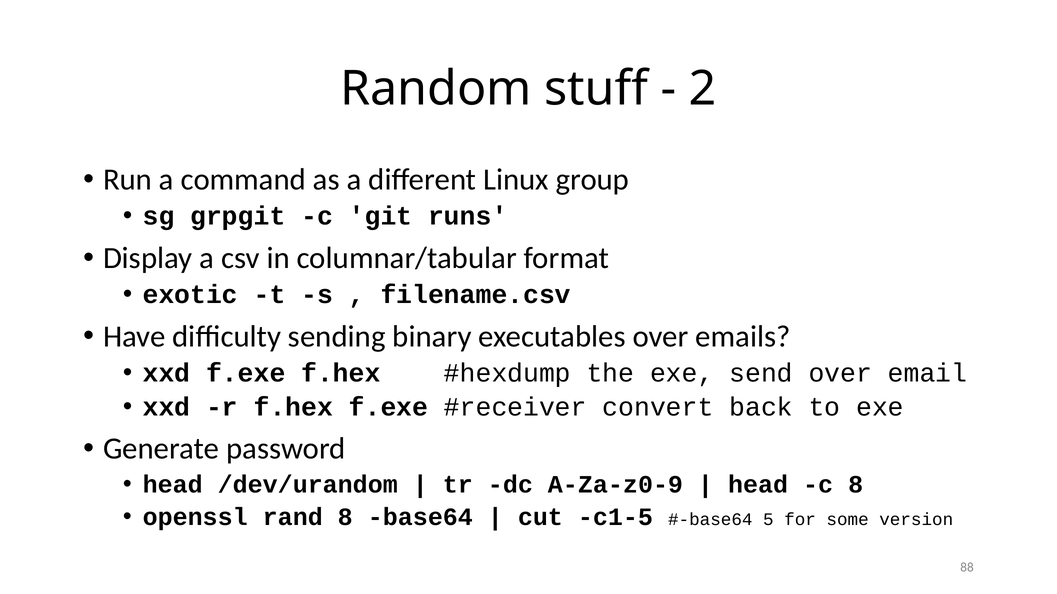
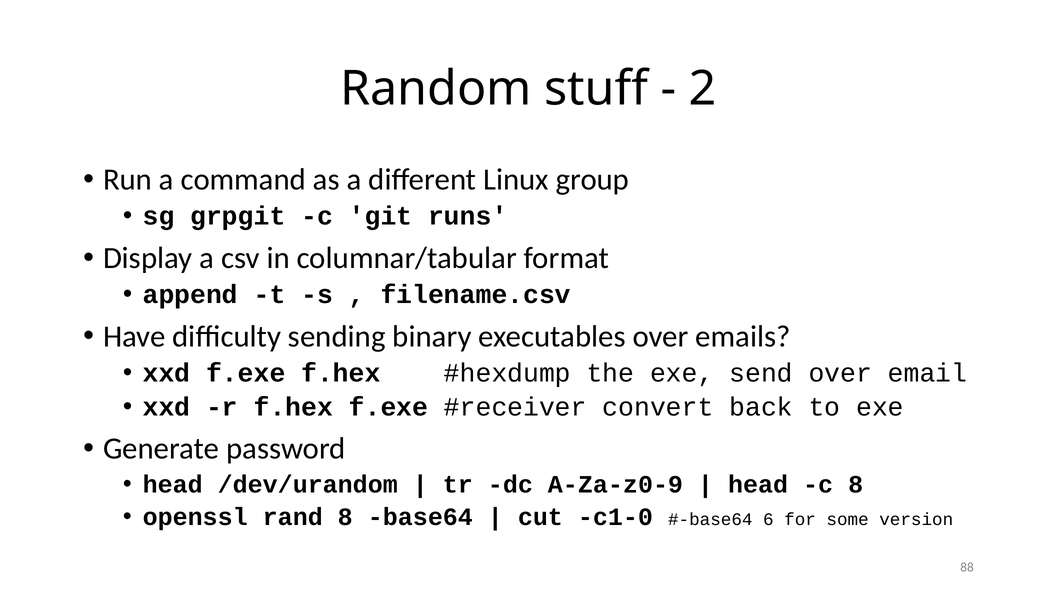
exotic: exotic -> append
c1-5: c1-5 -> c1-0
5: 5 -> 6
